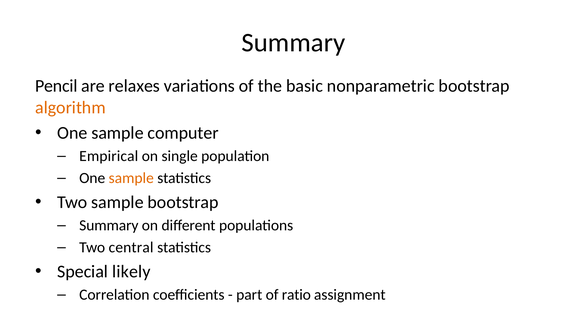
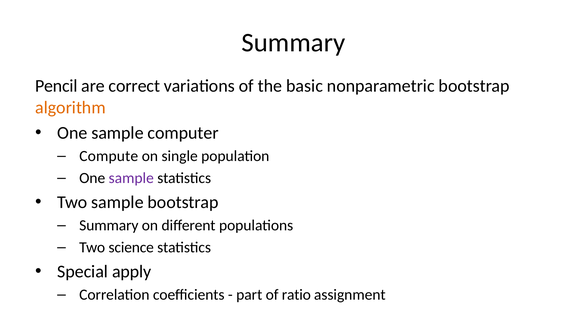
relaxes: relaxes -> correct
Empirical: Empirical -> Compute
sample at (131, 178) colour: orange -> purple
central: central -> science
likely: likely -> apply
